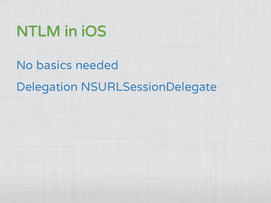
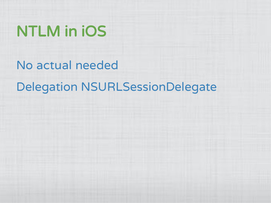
basics: basics -> actual
